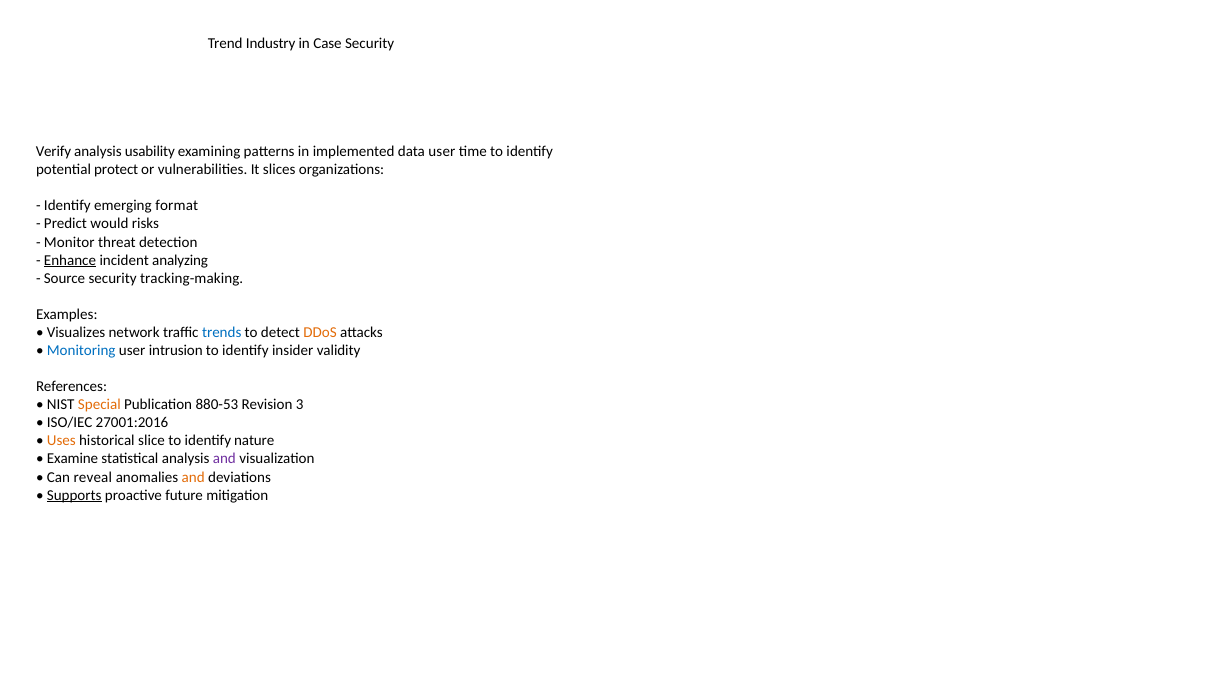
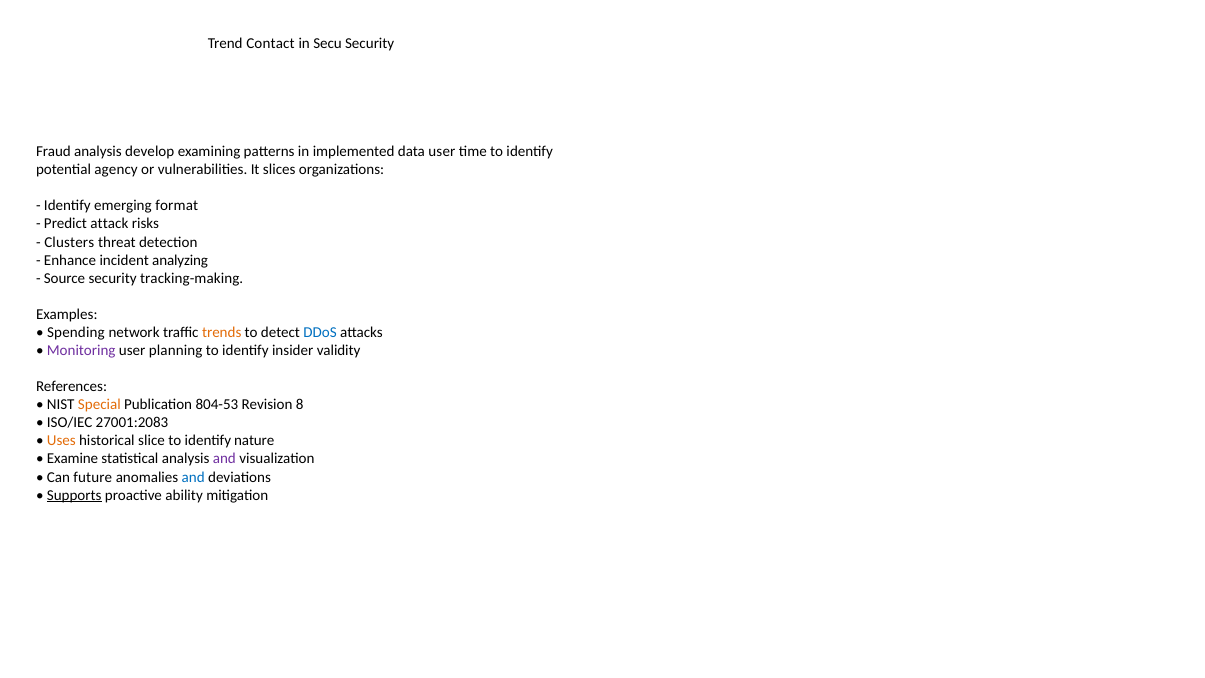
Industry: Industry -> Contact
Case: Case -> Secu
Verify: Verify -> Fraud
usability: usability -> develop
protect: protect -> agency
would: would -> attack
Monitor: Monitor -> Clusters
Enhance underline: present -> none
Visualizes: Visualizes -> Spending
trends colour: blue -> orange
DDoS colour: orange -> blue
Monitoring colour: blue -> purple
intrusion: intrusion -> planning
880-53: 880-53 -> 804-53
3: 3 -> 8
27001:2016: 27001:2016 -> 27001:2083
reveal: reveal -> future
and at (193, 477) colour: orange -> blue
future: future -> ability
